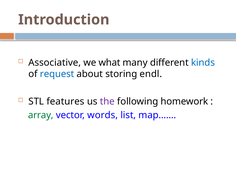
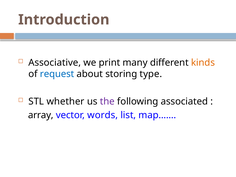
what: what -> print
kinds colour: blue -> orange
endl: endl -> type
features: features -> whether
homework: homework -> associated
array colour: green -> black
